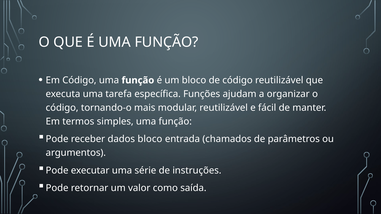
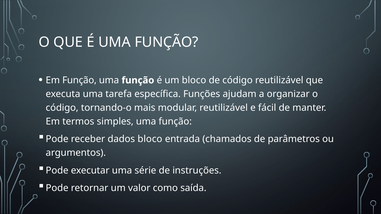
Em Código: Código -> Função
